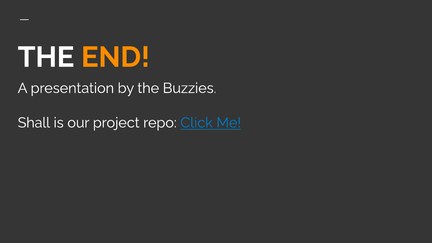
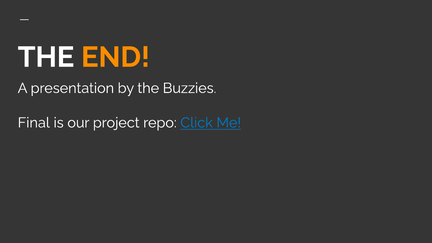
Shall: Shall -> Final
